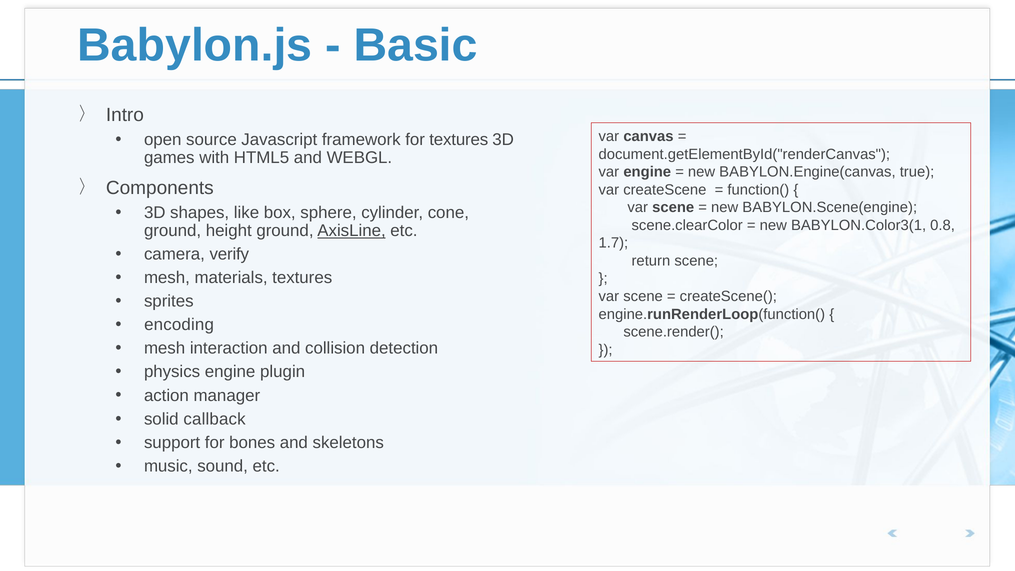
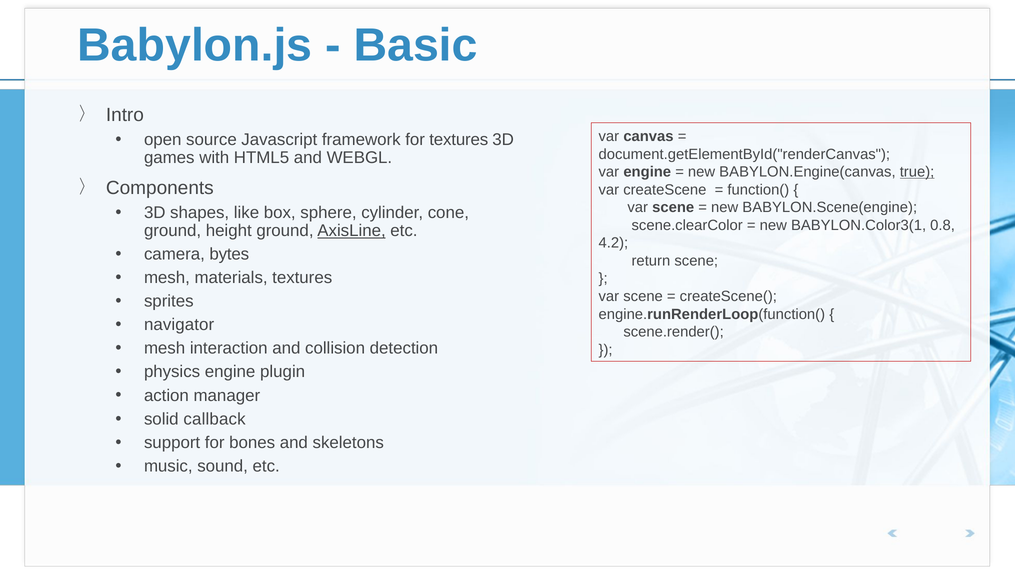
true underline: none -> present
1.7: 1.7 -> 4.2
verify: verify -> bytes
encoding: encoding -> navigator
